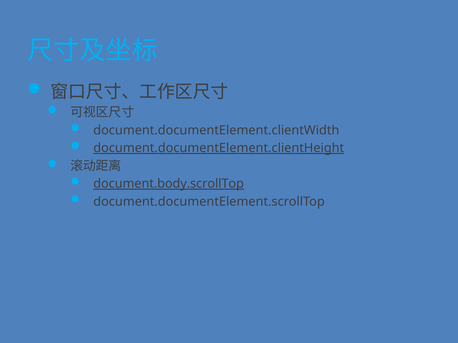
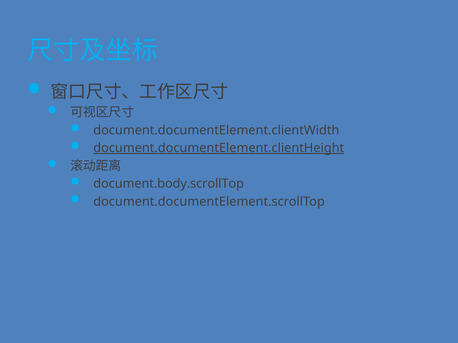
document.body.scrollTop underline: present -> none
